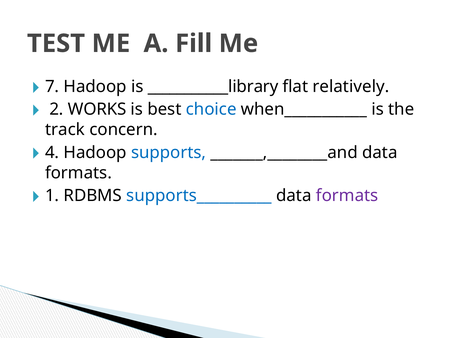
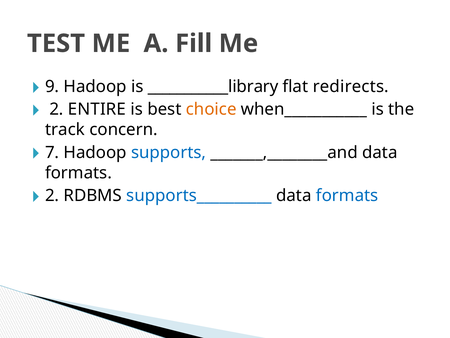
7: 7 -> 9
relatively: relatively -> redirects
WORKS: WORKS -> ENTIRE
choice colour: blue -> orange
4: 4 -> 7
1 at (52, 195): 1 -> 2
formats at (347, 195) colour: purple -> blue
